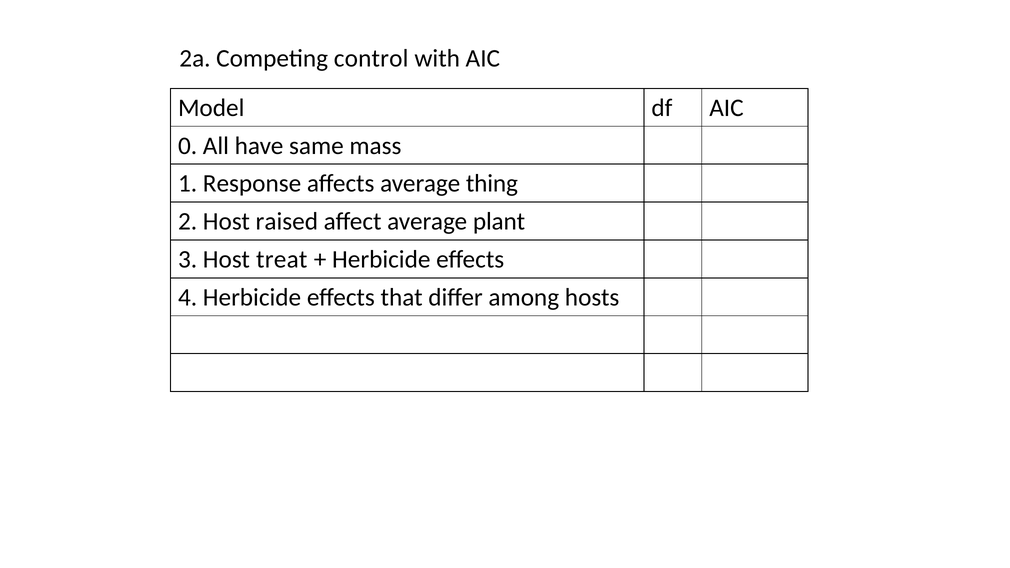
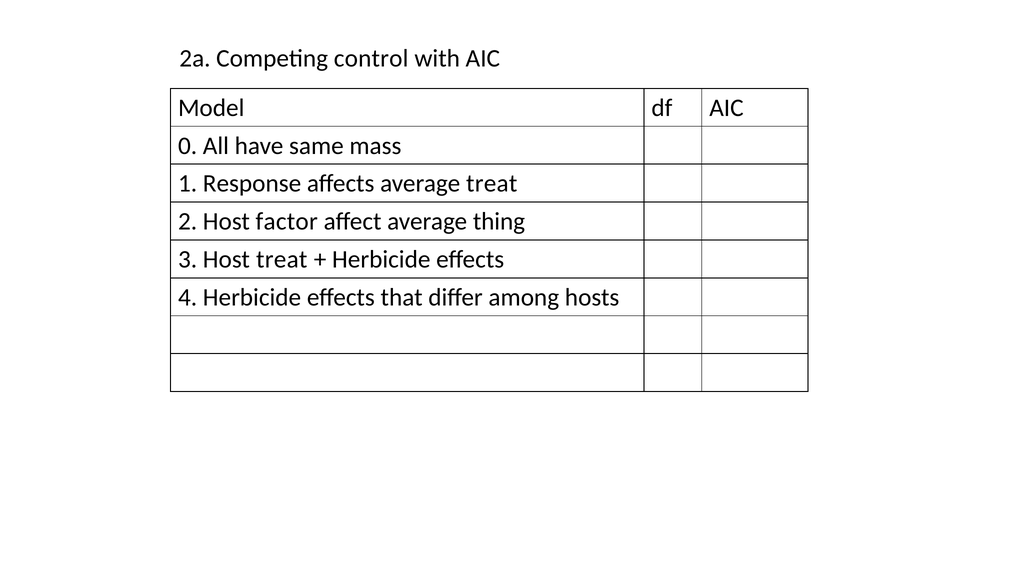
average thing: thing -> treat
raised: raised -> factor
plant: plant -> thing
